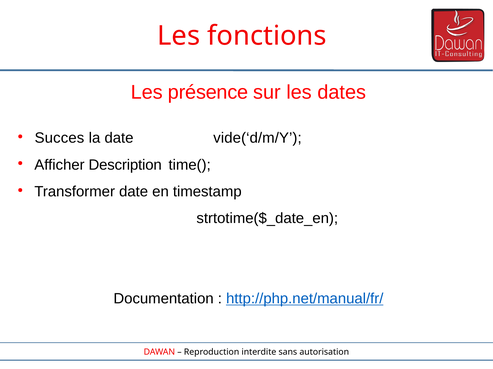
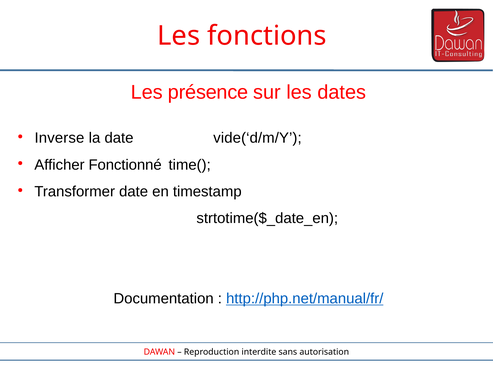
Succes: Succes -> Inverse
Description: Description -> Fonctionné
